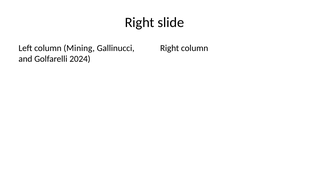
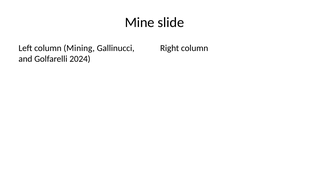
Right at (140, 22): Right -> Mine
